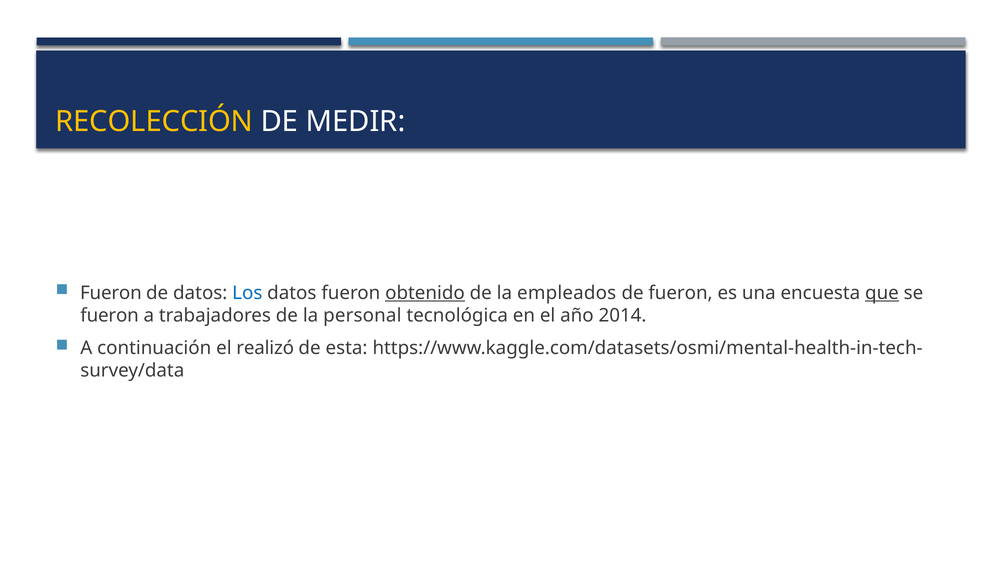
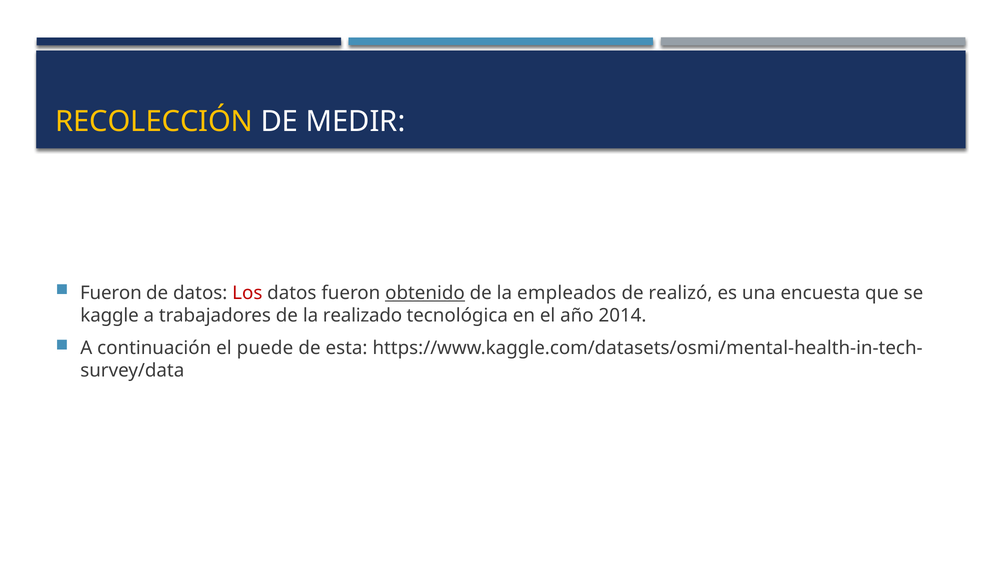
Los colour: blue -> red
de fueron: fueron -> realizó
que underline: present -> none
fueron at (110, 315): fueron -> kaggle
personal: personal -> realizado
realizó: realizó -> puede
